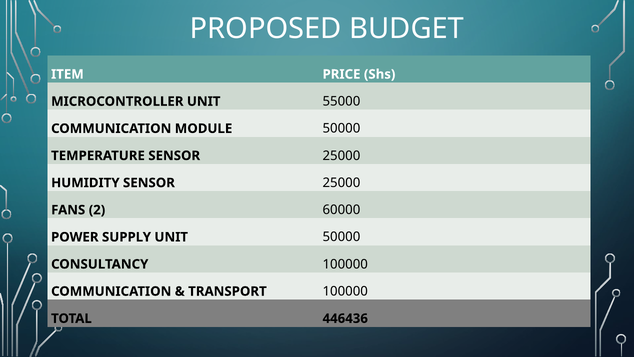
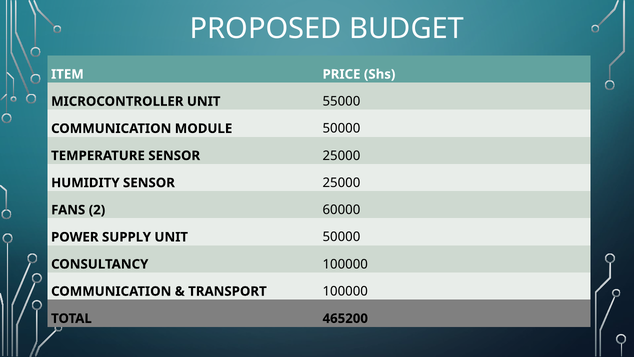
446436: 446436 -> 465200
